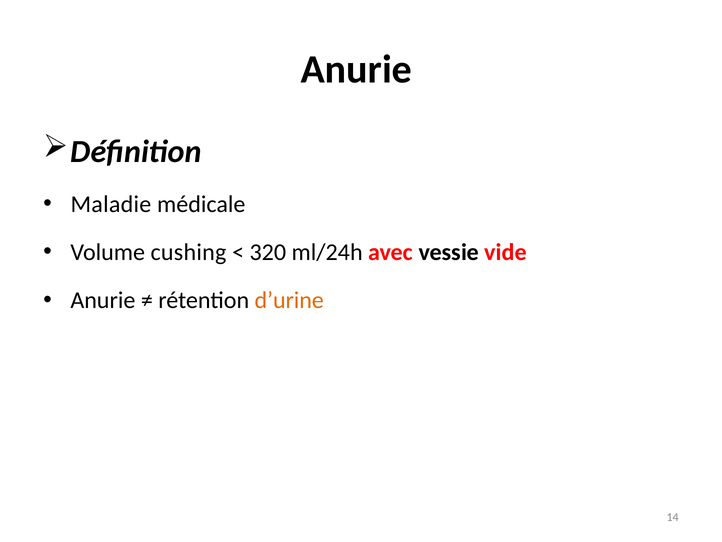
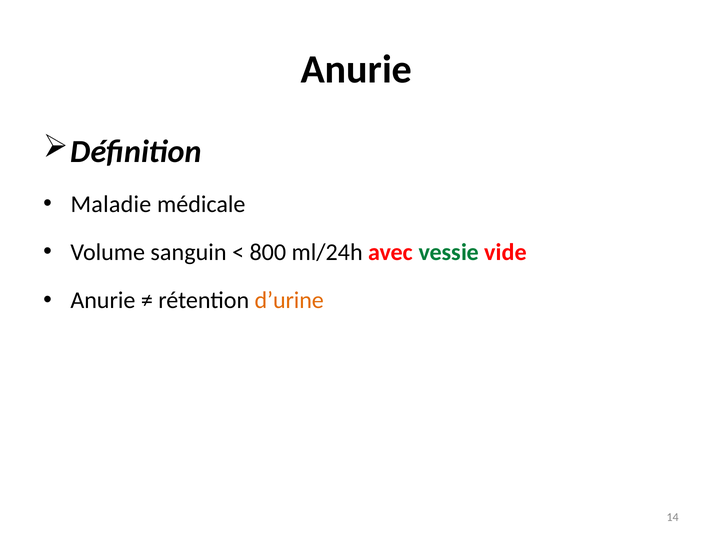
cushing: cushing -> sanguin
320: 320 -> 800
vessie colour: black -> green
